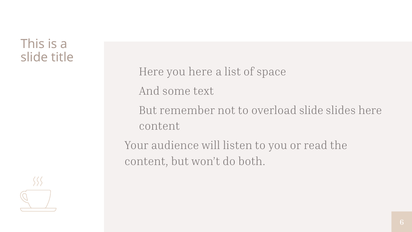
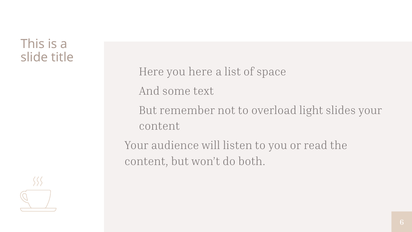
overload slide: slide -> light
slides here: here -> your
